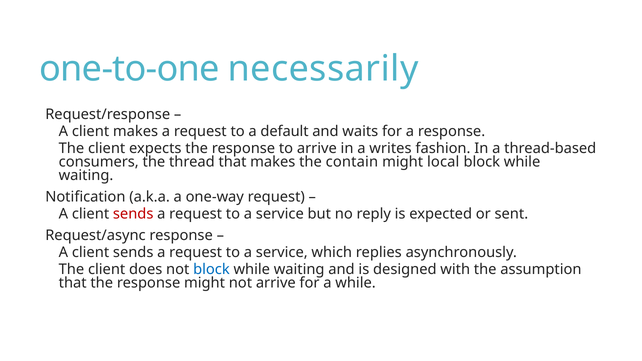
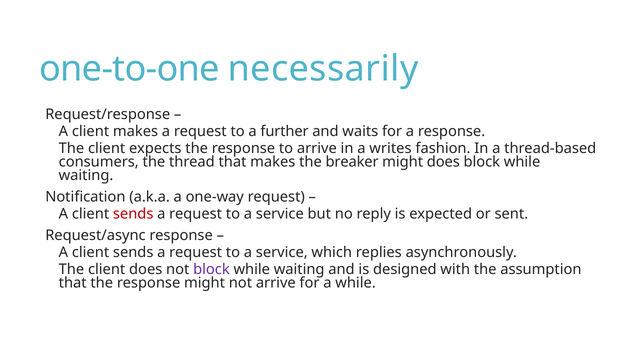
default: default -> further
contain: contain -> breaker
might local: local -> does
block at (211, 269) colour: blue -> purple
